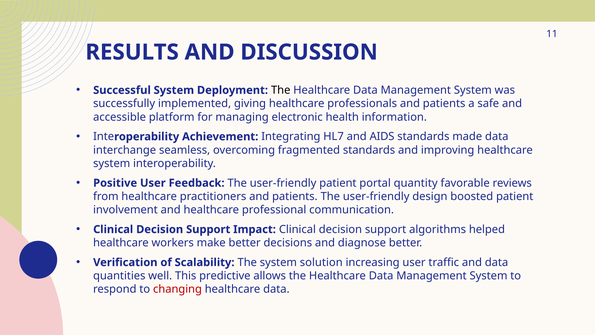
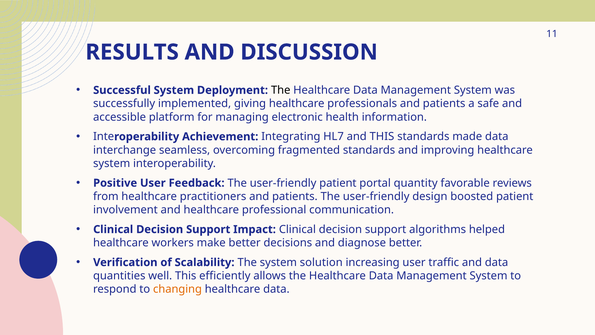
and AIDS: AIDS -> THIS
predictive: predictive -> efficiently
changing colour: red -> orange
